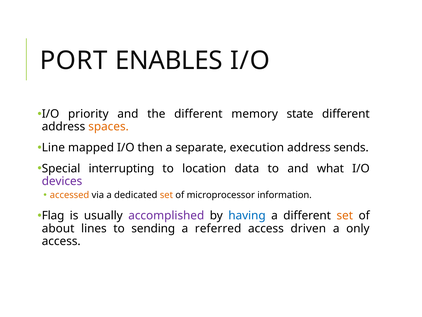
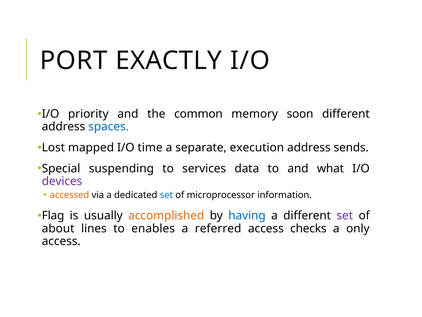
ENABLES: ENABLES -> EXACTLY
the different: different -> common
state: state -> soon
spaces colour: orange -> blue
Line: Line -> Lost
then: then -> time
interrupting: interrupting -> suspending
location: location -> services
set at (166, 195) colour: orange -> blue
accomplished colour: purple -> orange
set at (345, 215) colour: orange -> purple
sending: sending -> enables
driven: driven -> checks
